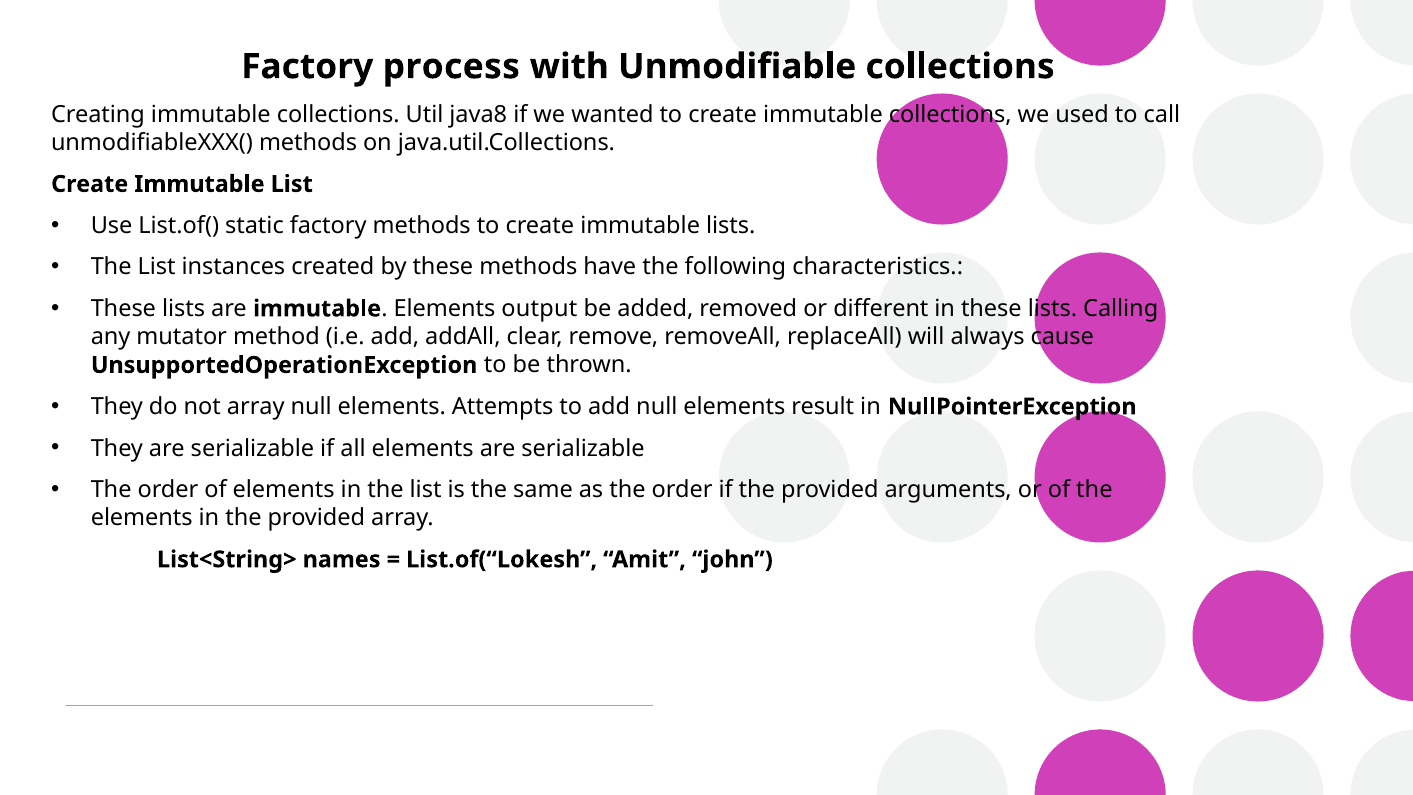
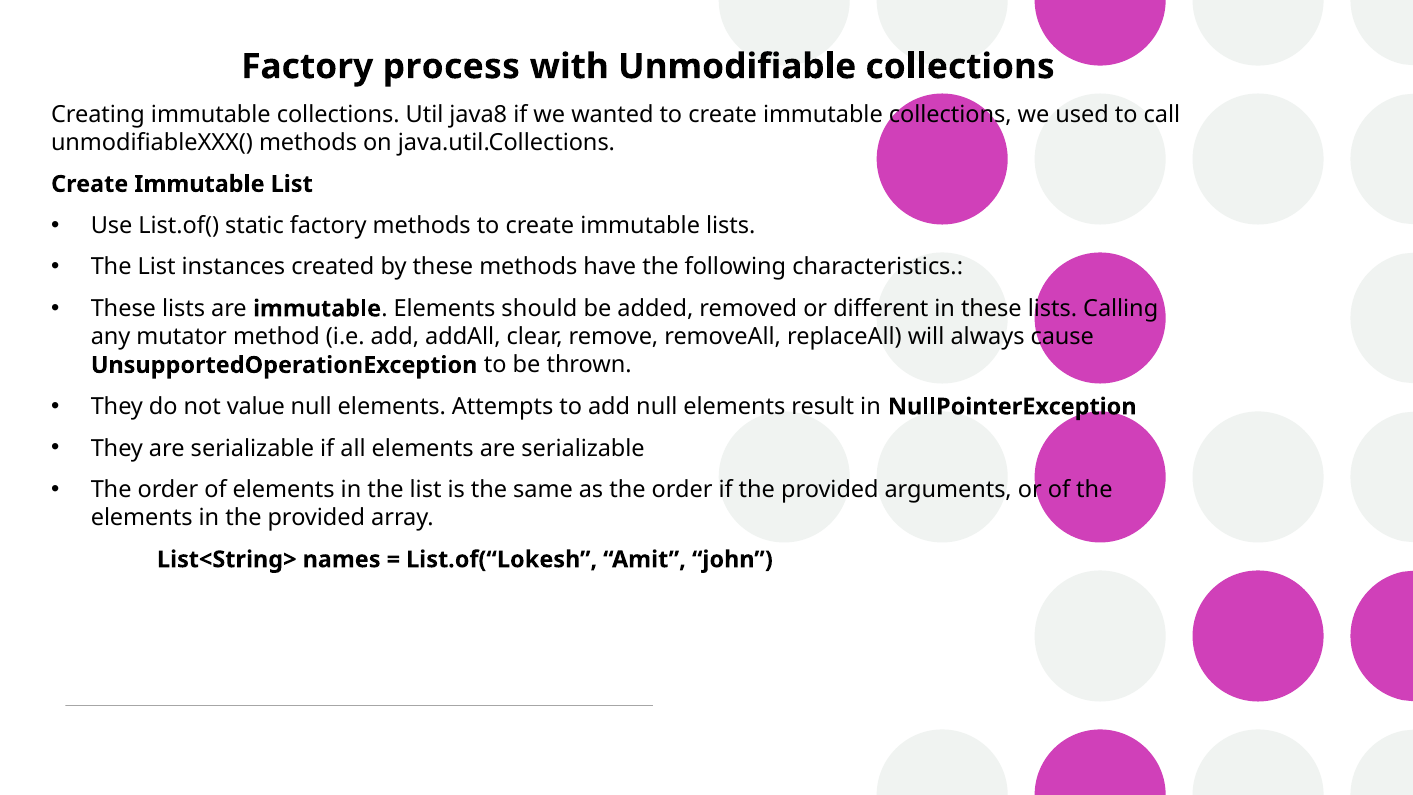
output: output -> should
not array: array -> value
